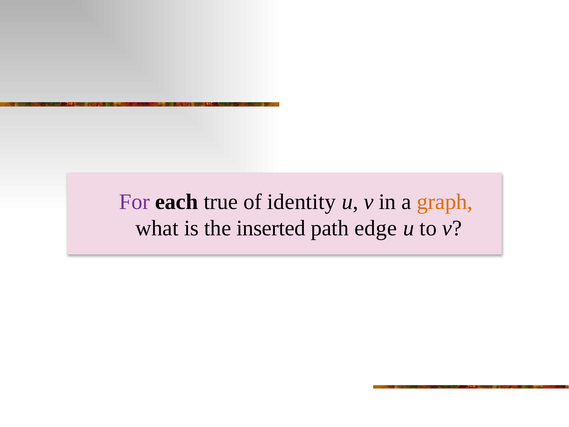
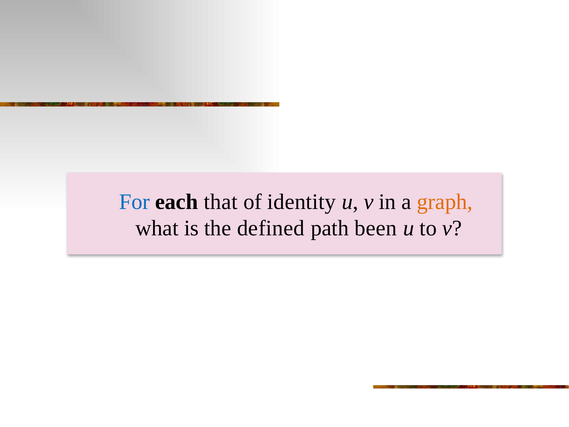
For colour: purple -> blue
true: true -> that
inserted: inserted -> defined
edge: edge -> been
